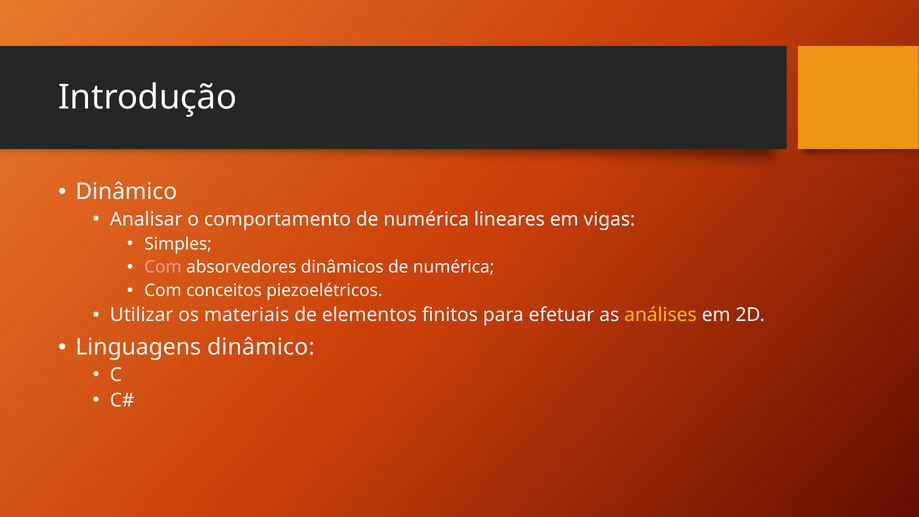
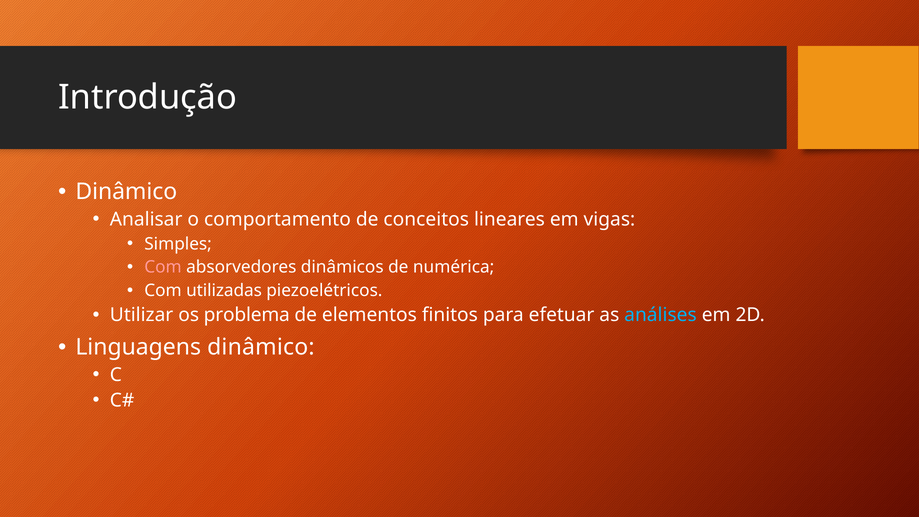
comportamento de numérica: numérica -> conceitos
conceitos: conceitos -> utilizadas
materiais: materiais -> problema
análises colour: yellow -> light blue
